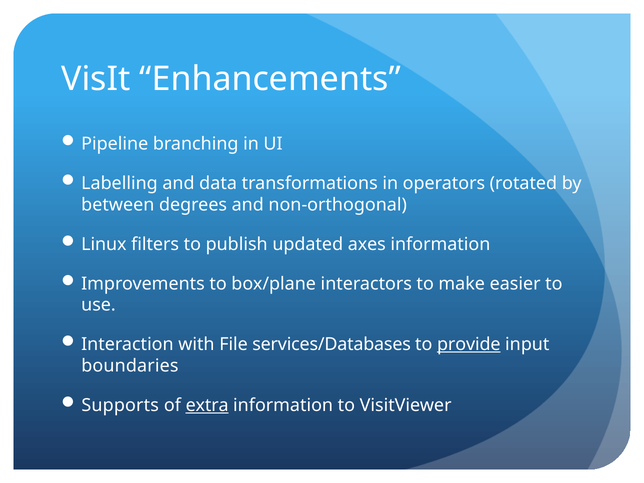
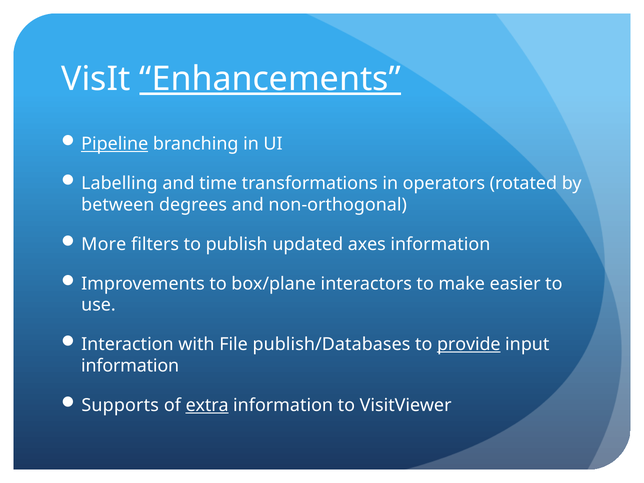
Enhancements underline: none -> present
Pipeline underline: none -> present
data: data -> time
Linux: Linux -> More
services/Databases: services/Databases -> publish/Databases
boundaries at (130, 366): boundaries -> information
